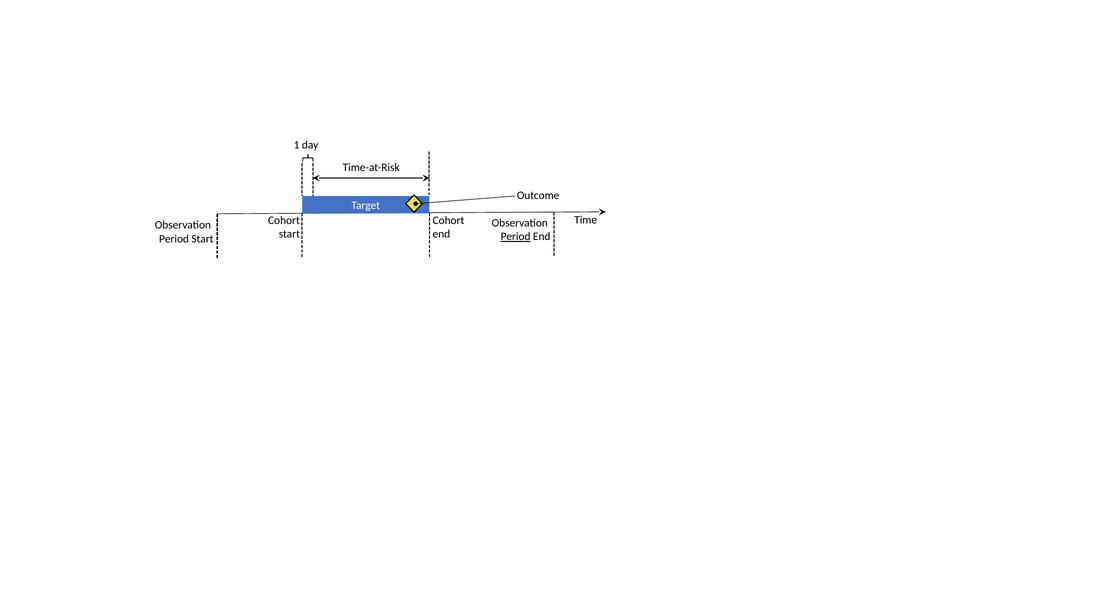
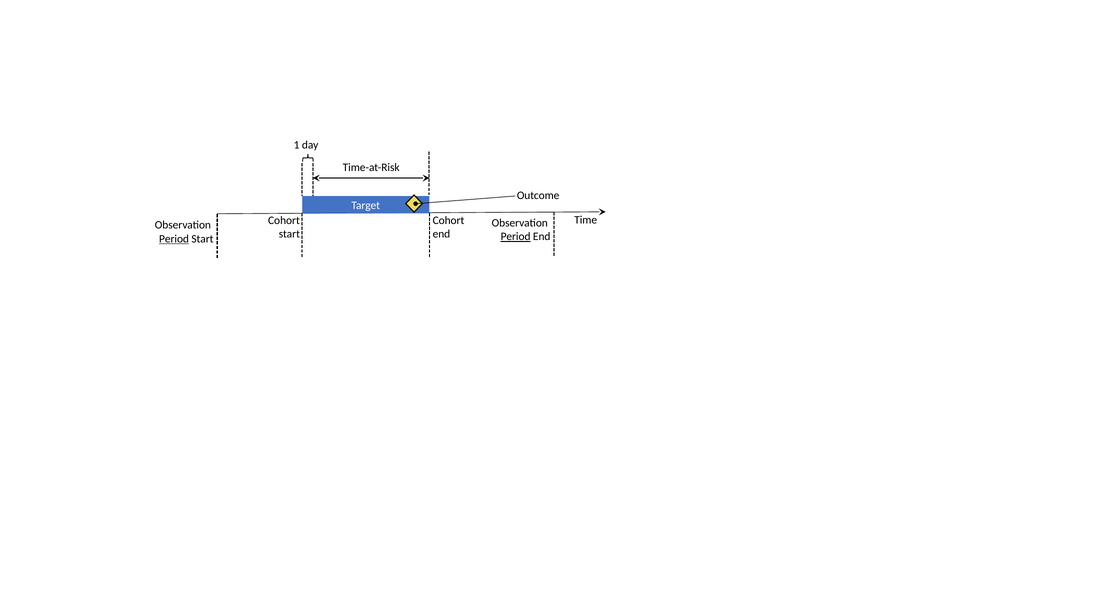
Period at (174, 239) underline: none -> present
